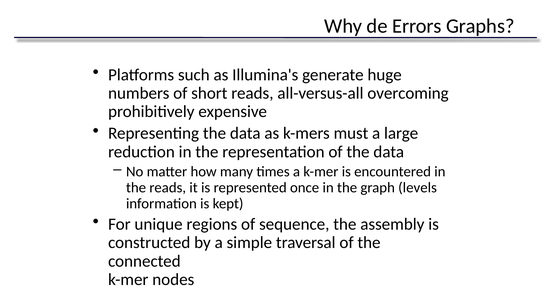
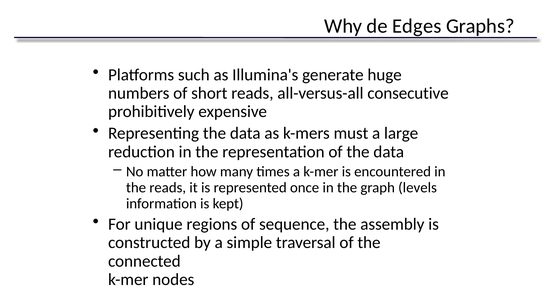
Errors: Errors -> Edges
overcoming: overcoming -> consecutive
